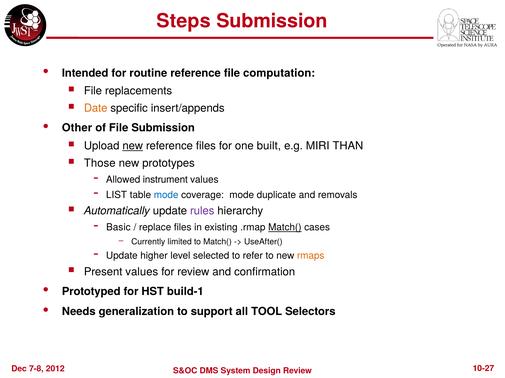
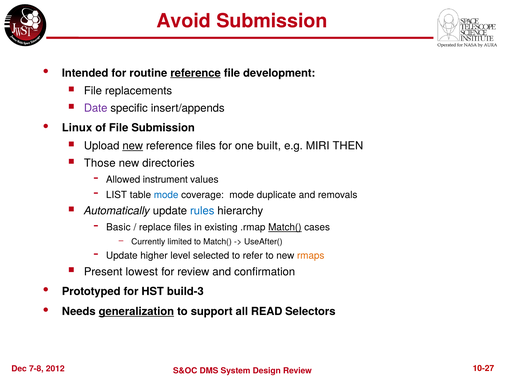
Steps: Steps -> Avoid
reference at (196, 73) underline: none -> present
computation: computation -> development
Date colour: orange -> purple
Other: Other -> Linux
THAN: THAN -> THEN
prototypes: prototypes -> directories
rules colour: purple -> blue
Present values: values -> lowest
build-1: build-1 -> build-3
generalization underline: none -> present
TOOL: TOOL -> READ
